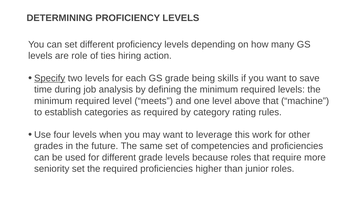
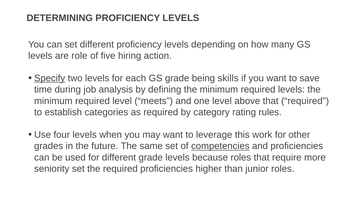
ties: ties -> five
that machine: machine -> required
competencies underline: none -> present
